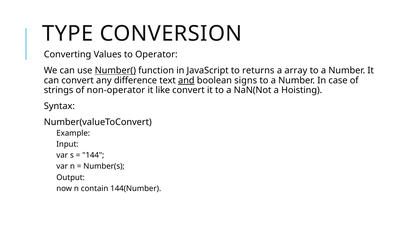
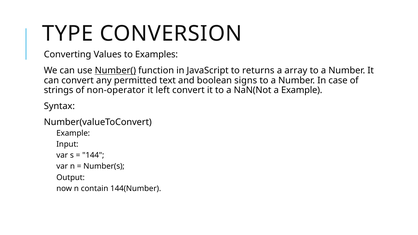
Operator: Operator -> Examples
difference: difference -> permitted
and underline: present -> none
like: like -> left
a Hoisting: Hoisting -> Example
